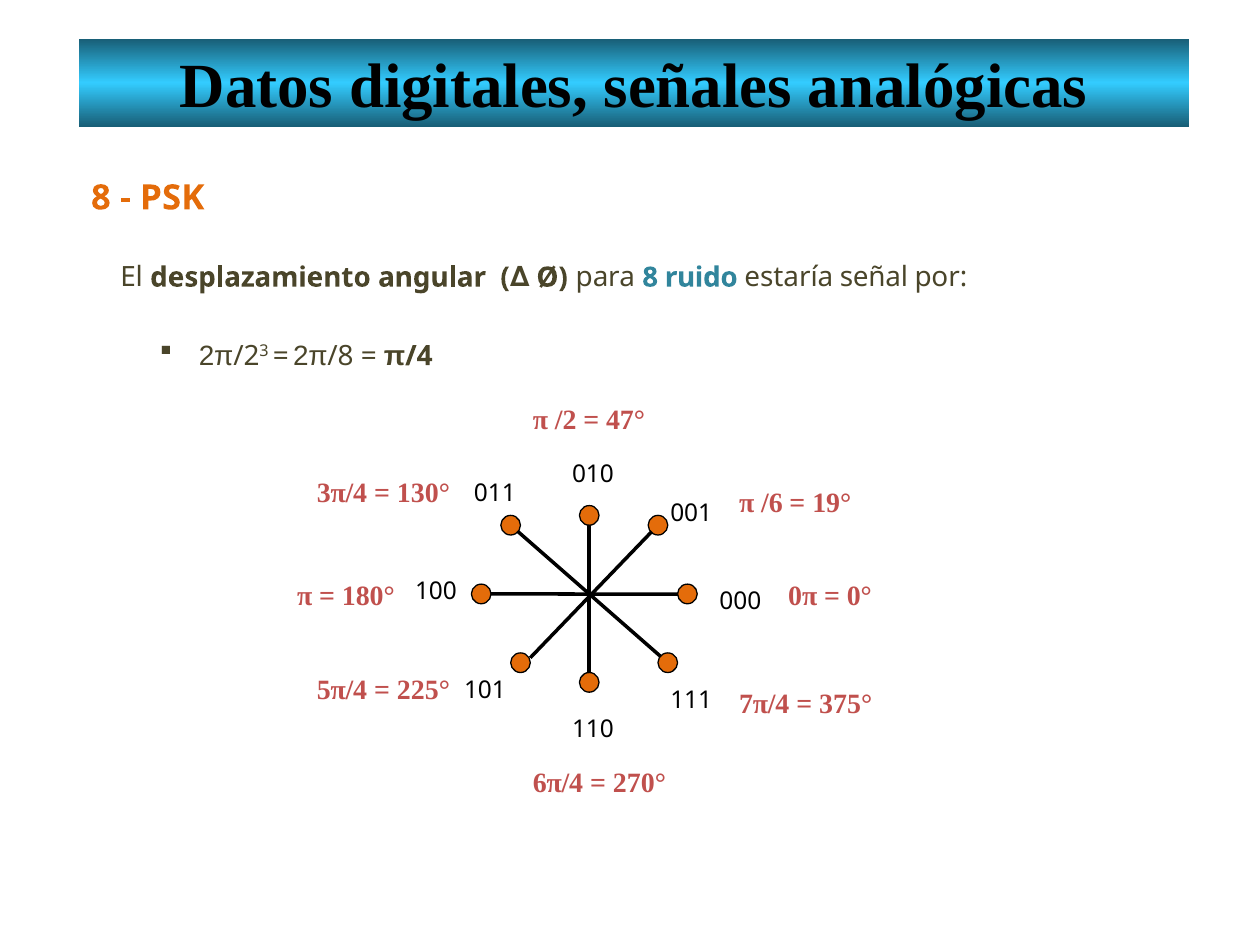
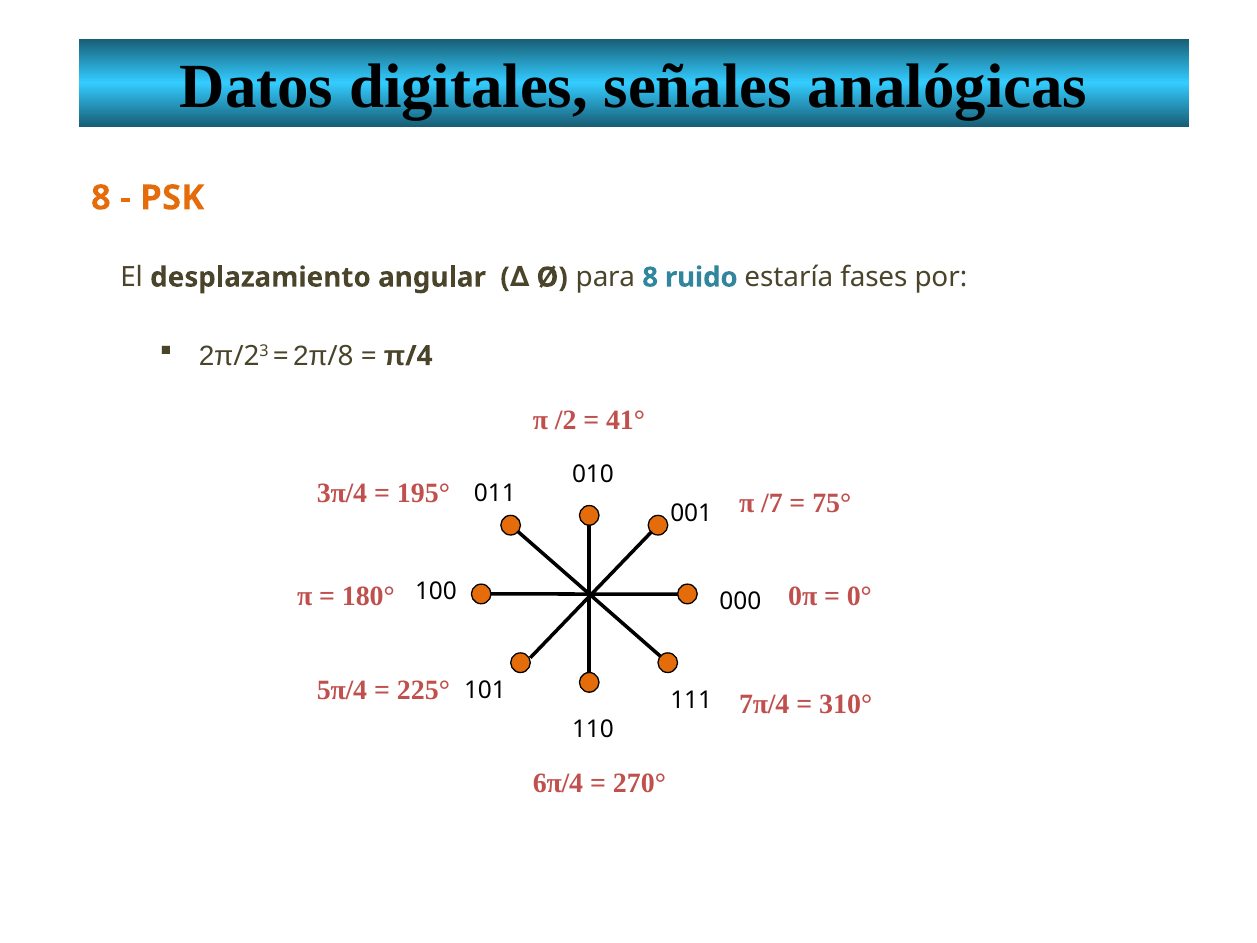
señal: señal -> fases
47°: 47° -> 41°
130°: 130° -> 195°
/6: /6 -> /7
19°: 19° -> 75°
375°: 375° -> 310°
